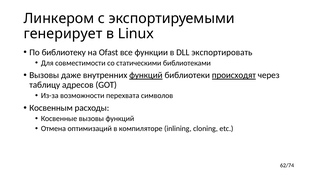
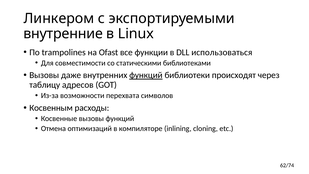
генерирует: генерирует -> внутренние
библиотеку: библиотеку -> trampolines
экспортировать: экспортировать -> использоваться
происходят underline: present -> none
